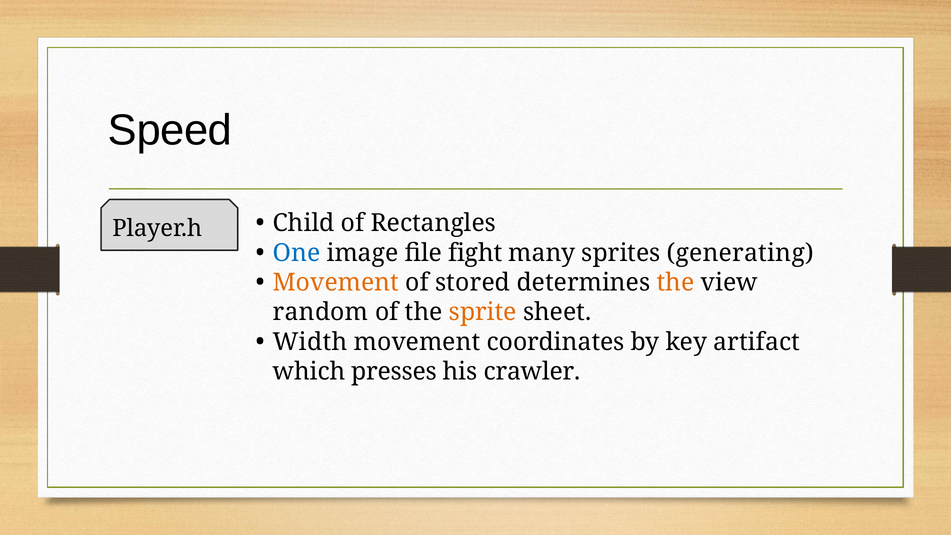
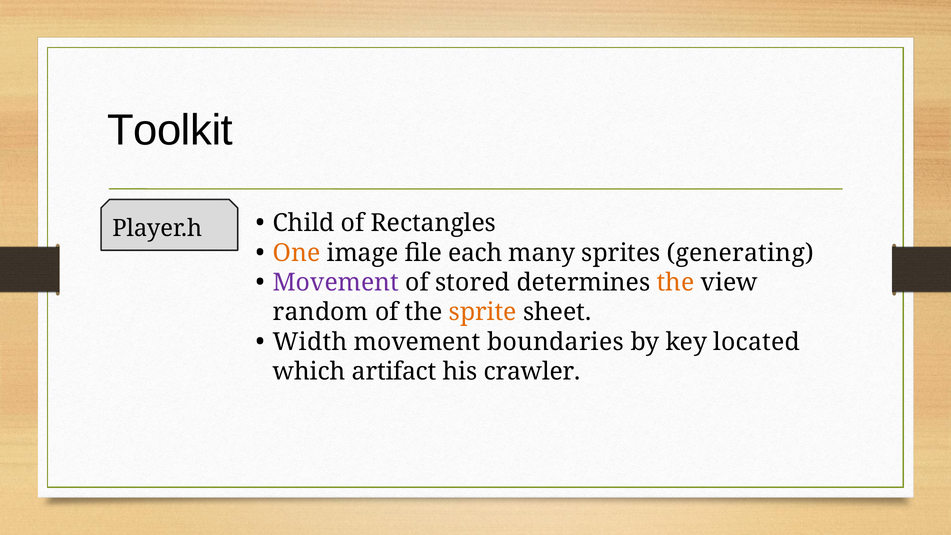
Speed: Speed -> Toolkit
One colour: blue -> orange
fight: fight -> each
Movement at (336, 283) colour: orange -> purple
coordinates: coordinates -> boundaries
artifact: artifact -> located
presses: presses -> artifact
